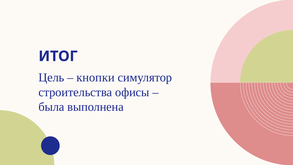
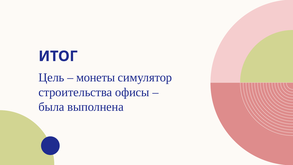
кнопки: кнопки -> монеты
